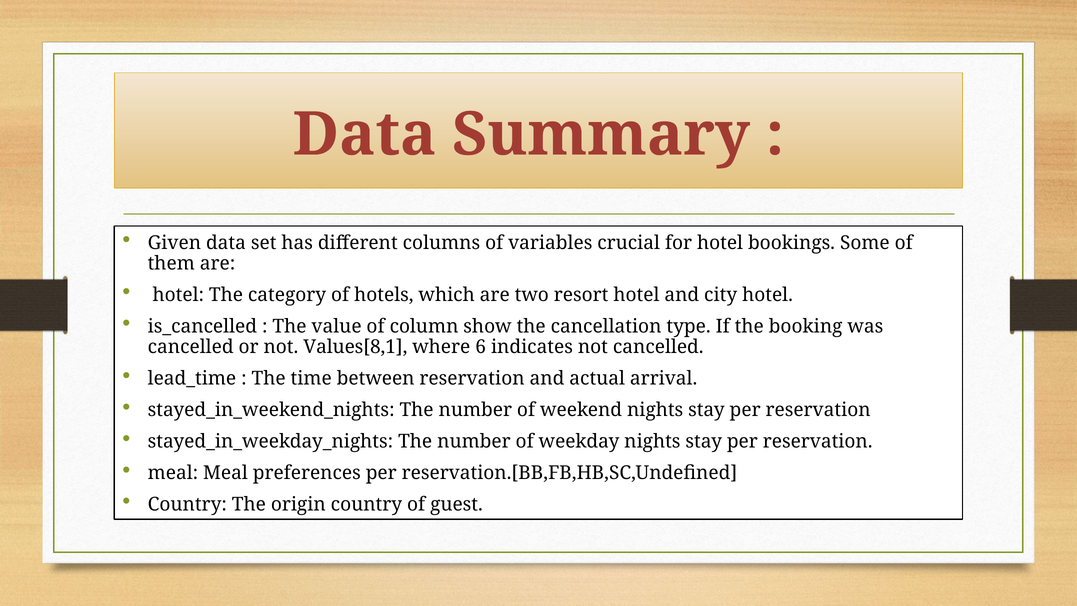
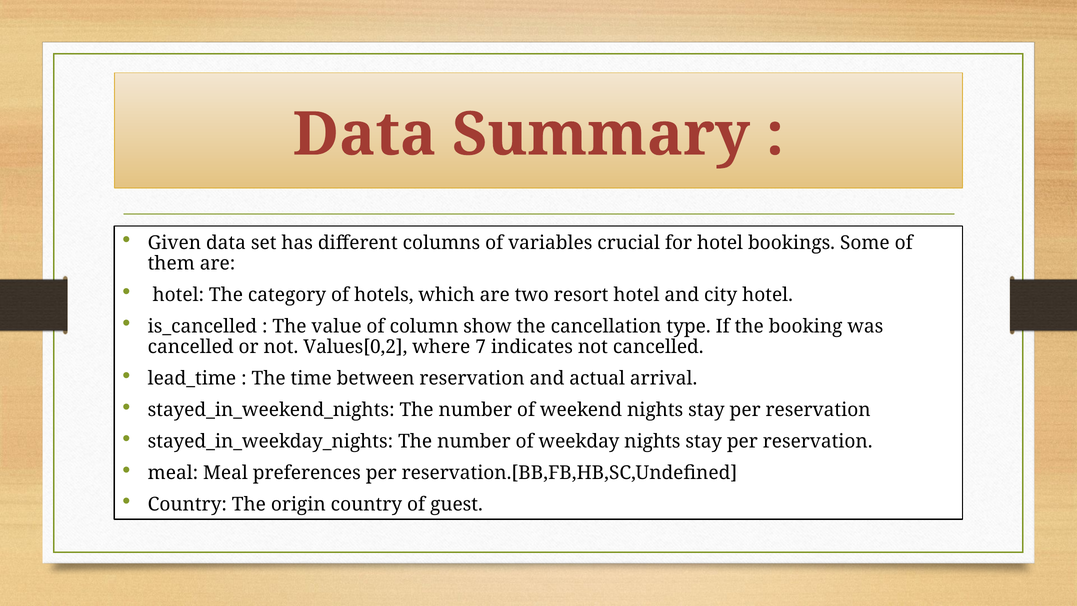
Values[8,1: Values[8,1 -> Values[0,2
6: 6 -> 7
